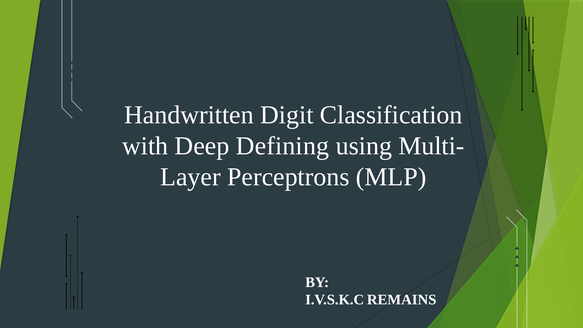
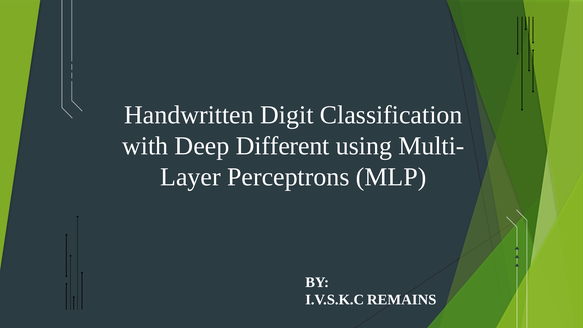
Defining: Defining -> Different
